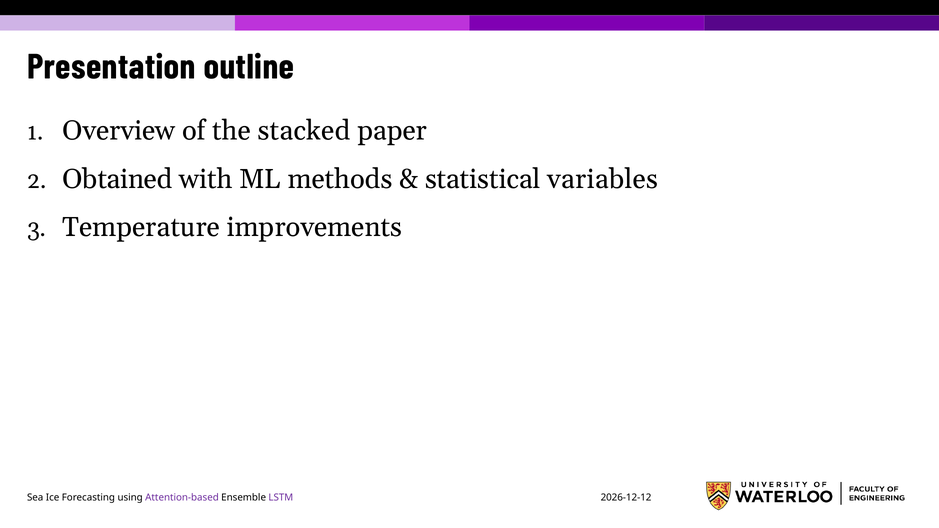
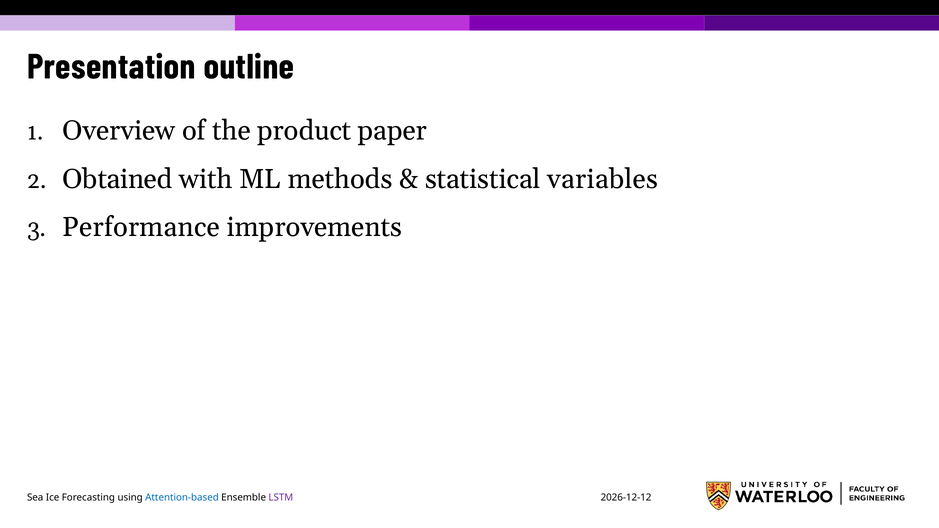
stacked: stacked -> product
Temperature: Temperature -> Performance
Attention-based colour: purple -> blue
